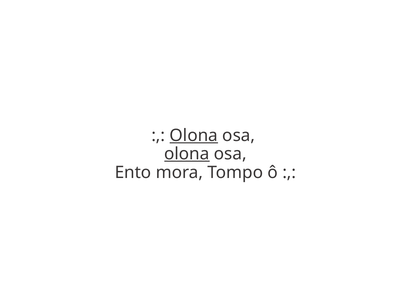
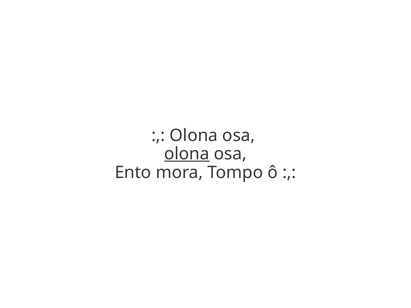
Olona at (194, 136) underline: present -> none
